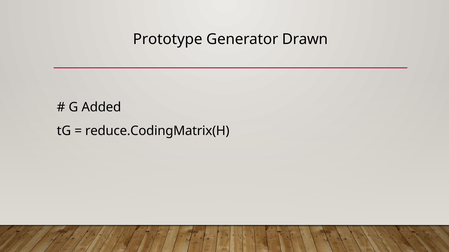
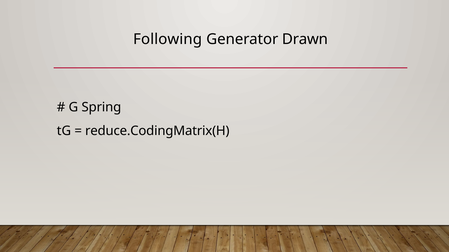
Prototype: Prototype -> Following
Added: Added -> Spring
